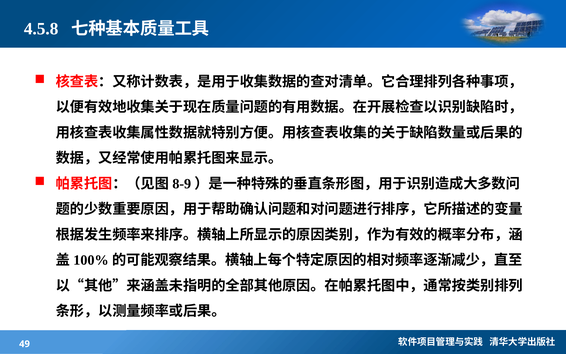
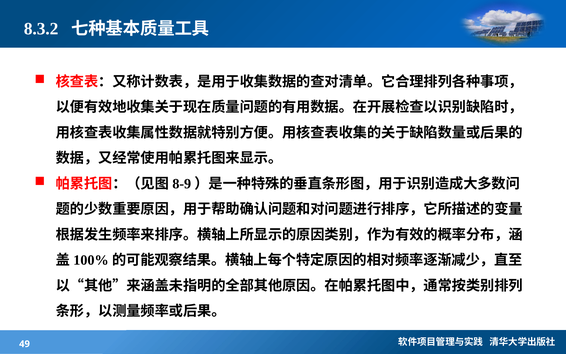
4.5.8: 4.5.8 -> 8.3.2
